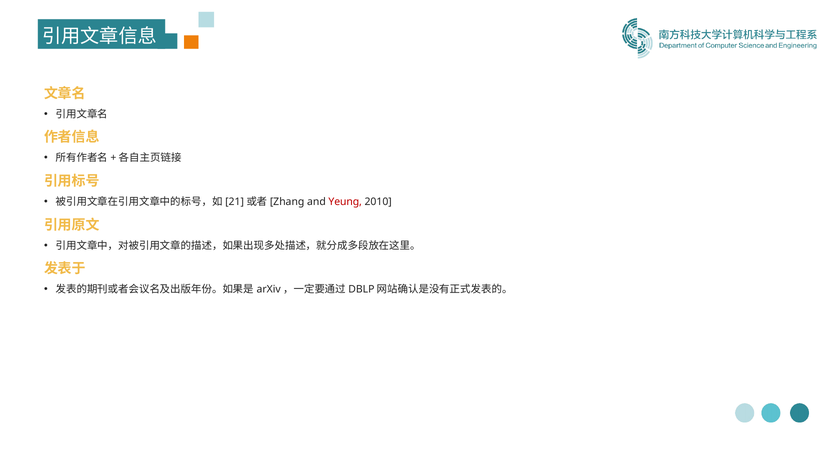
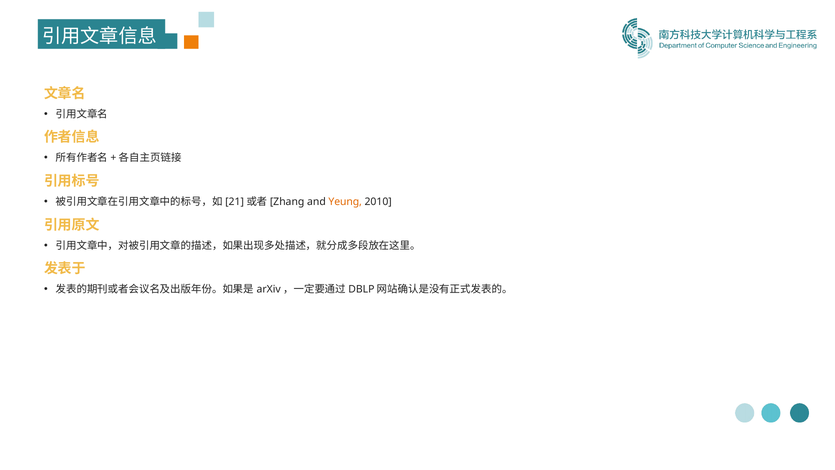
Yeung colour: red -> orange
